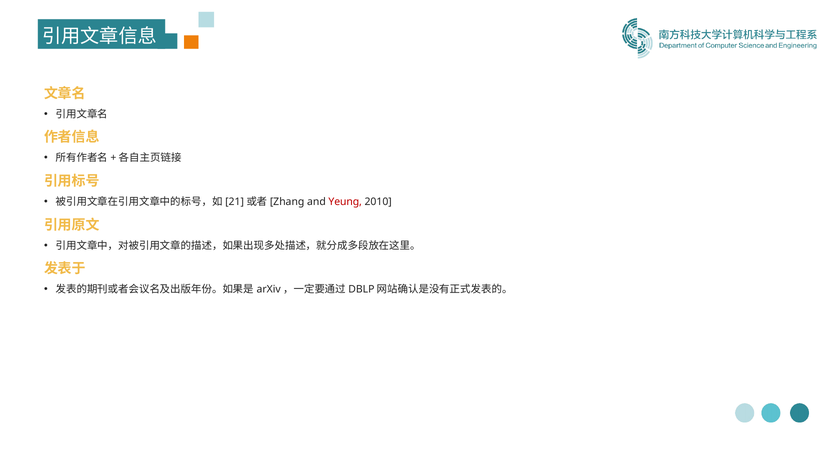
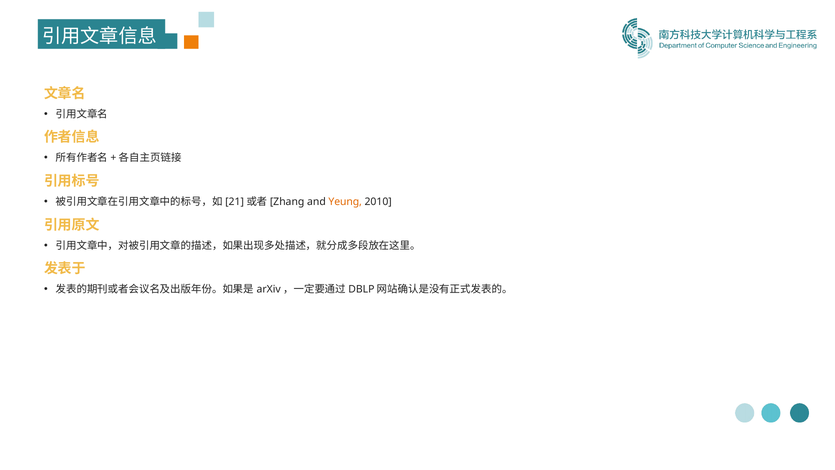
Yeung colour: red -> orange
